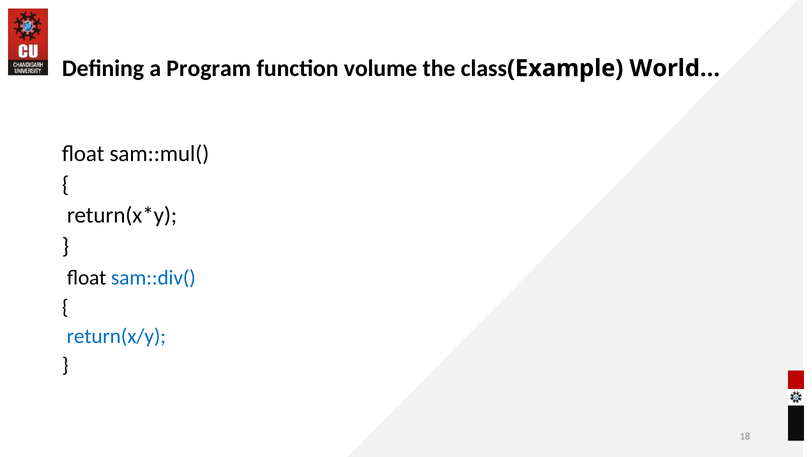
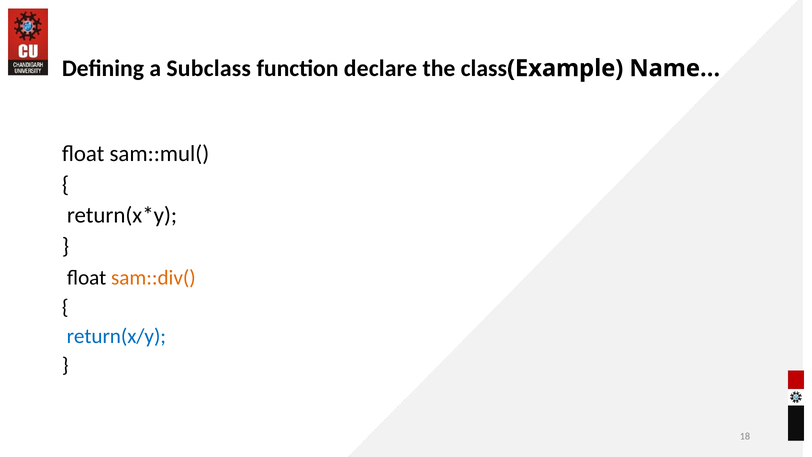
Program: Program -> Subclass
volume: volume -> declare
World…: World… -> Name…
sam::div( colour: blue -> orange
